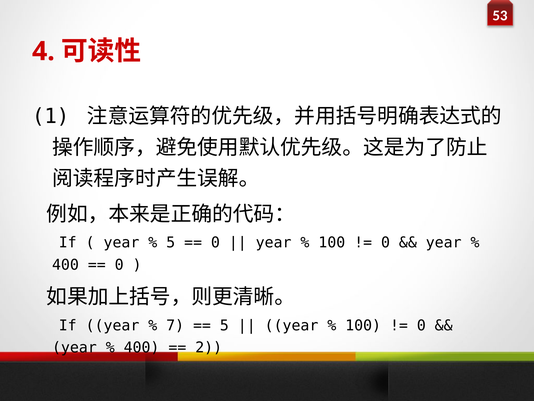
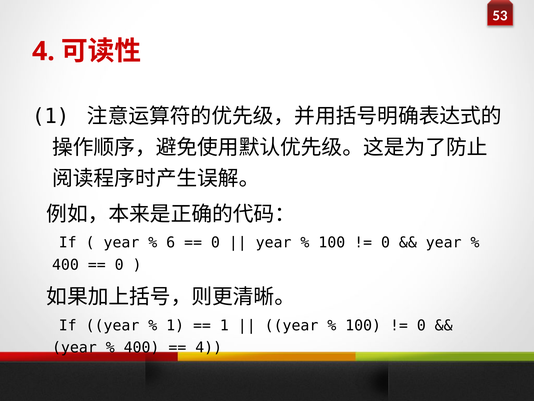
5 at (171, 242): 5 -> 6
7 at (175, 325): 7 -> 1
5 at (224, 325): 5 -> 1
2 at (209, 347): 2 -> 4
